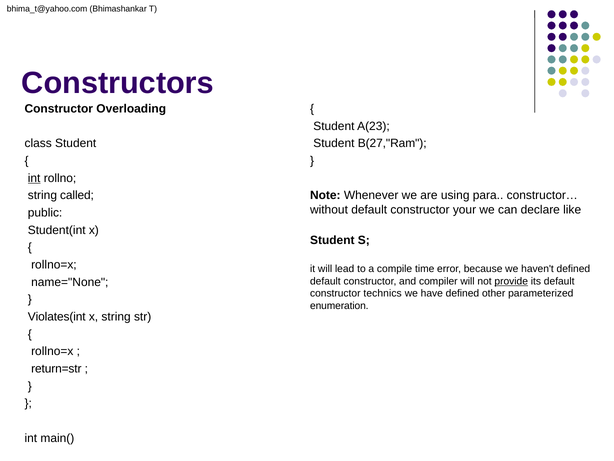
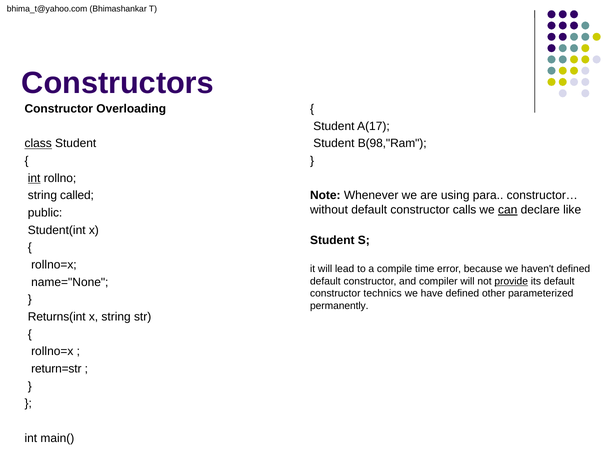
A(23: A(23 -> A(17
class underline: none -> present
B(27,"Ram: B(27,"Ram -> B(98,"Ram
your: your -> calls
can underline: none -> present
enumeration: enumeration -> permanently
Violates(int: Violates(int -> Returns(int
